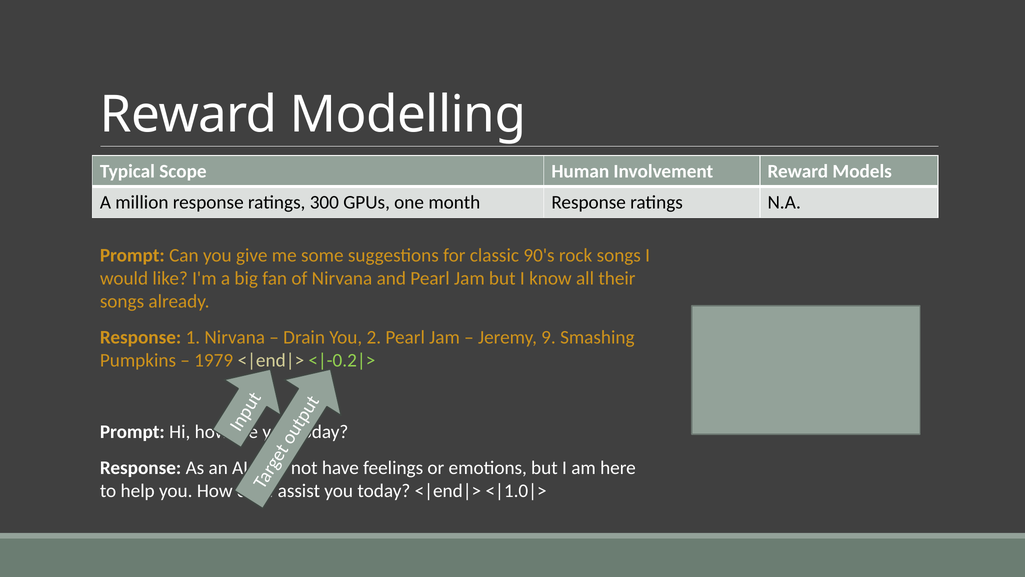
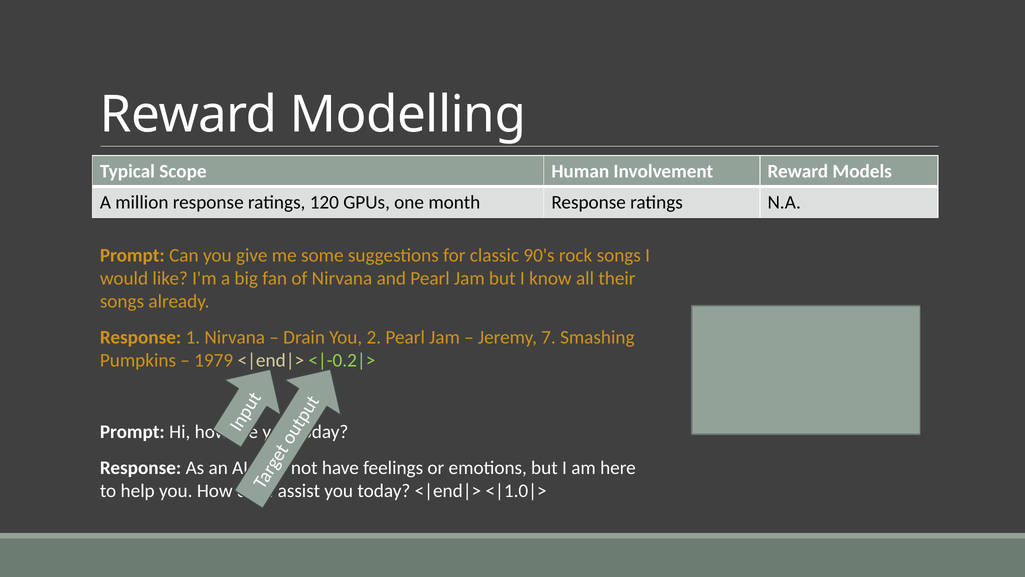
300: 300 -> 120
9: 9 -> 7
